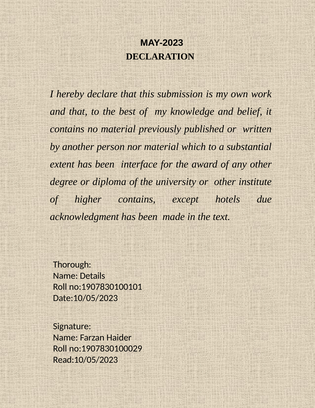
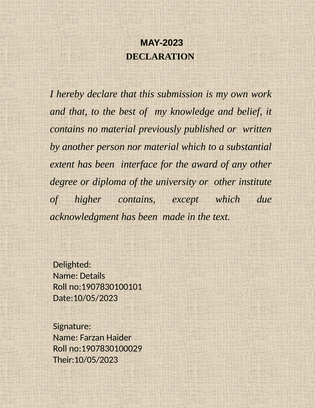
except hotels: hotels -> which
Thorough: Thorough -> Delighted
Read:10/05/2023: Read:10/05/2023 -> Their:10/05/2023
